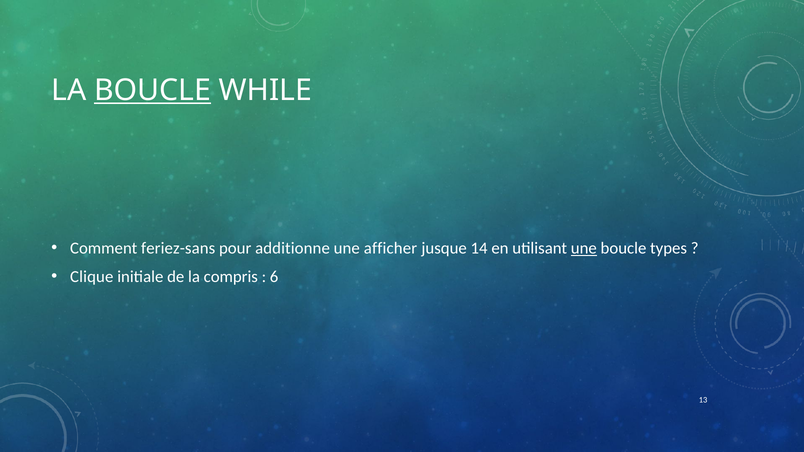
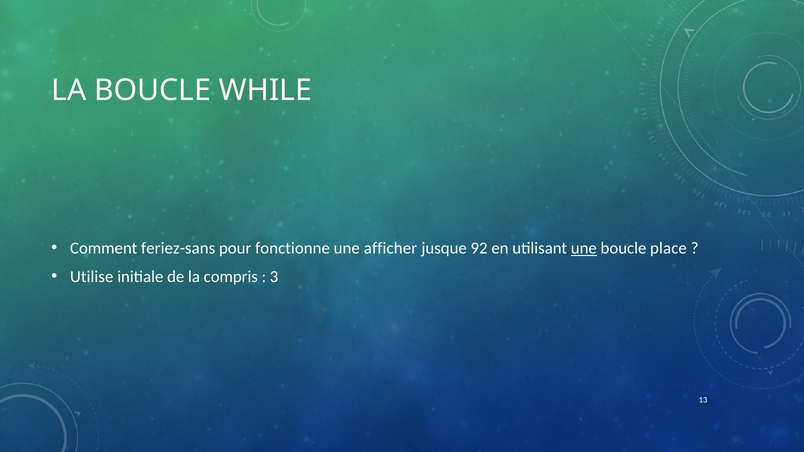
BOUCLE at (152, 90) underline: present -> none
additionne: additionne -> fonctionne
14: 14 -> 92
types: types -> place
Clique: Clique -> Utilise
6: 6 -> 3
